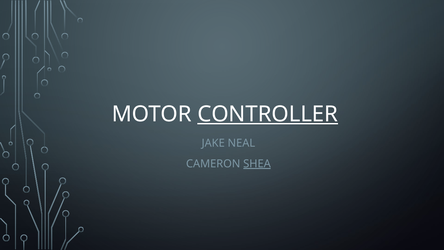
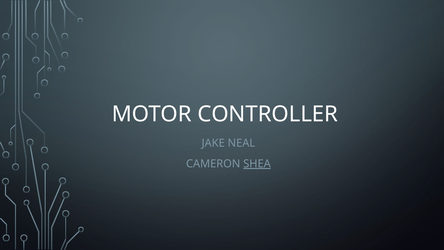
CONTROLLER underline: present -> none
